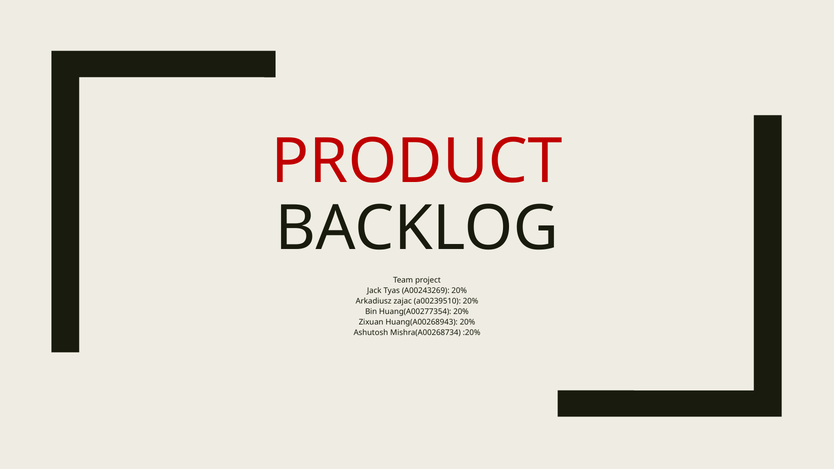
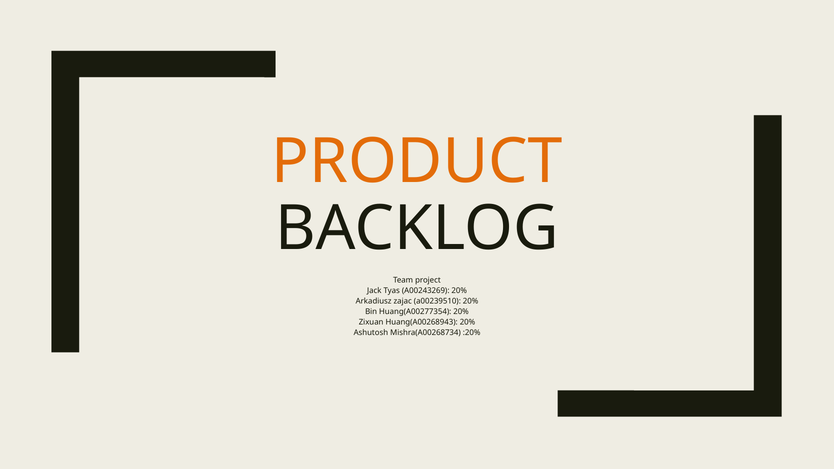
PRODUCT colour: red -> orange
